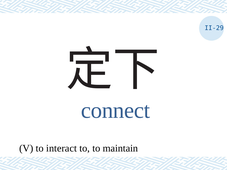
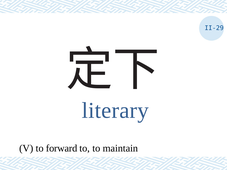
connect: connect -> literary
interact: interact -> forward
